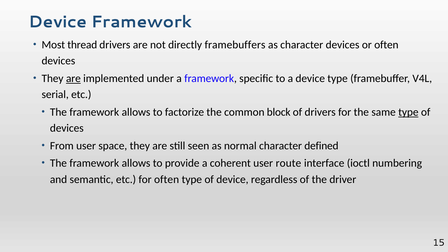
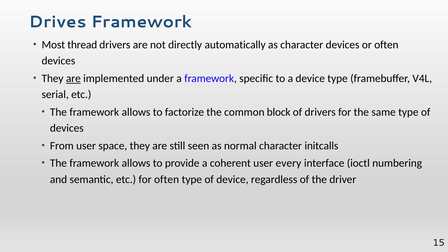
Device at (58, 22): Device -> Drives
framebuffers: framebuffers -> automatically
type at (408, 112) underline: present -> none
defined: defined -> initcalls
route: route -> every
